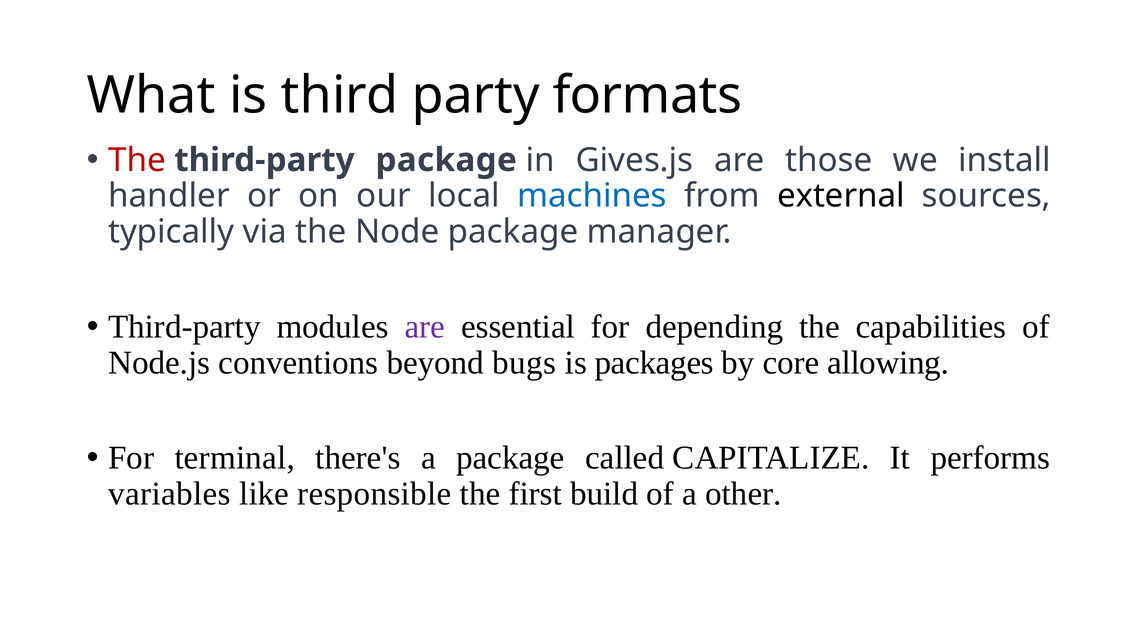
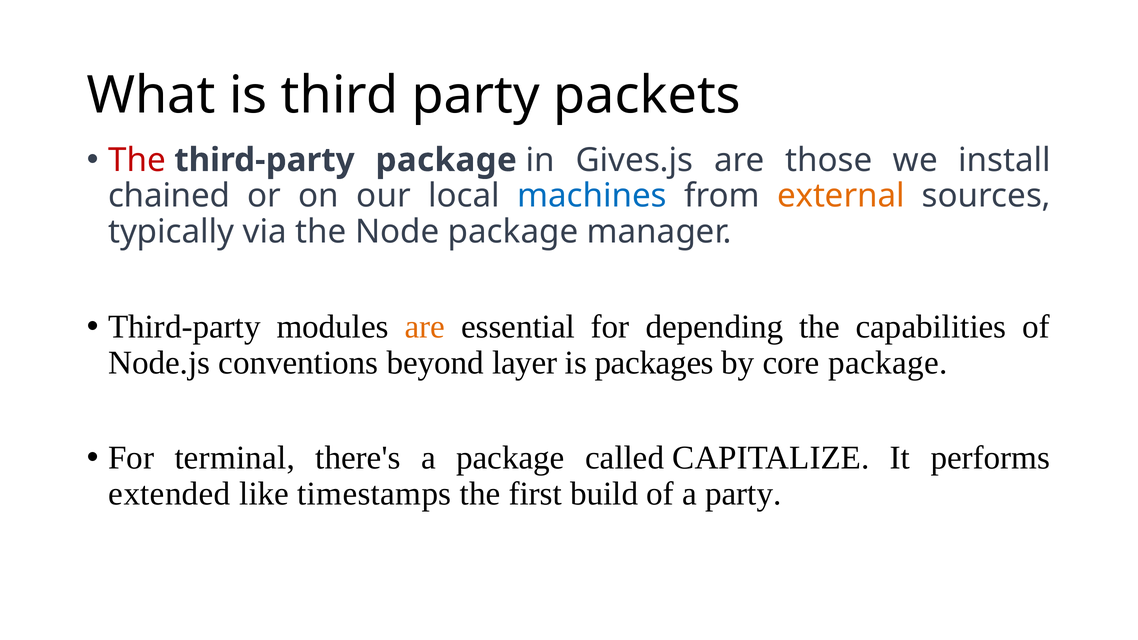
formats: formats -> packets
handler: handler -> chained
external colour: black -> orange
are at (425, 327) colour: purple -> orange
bugs: bugs -> layer
core allowing: allowing -> package
variables: variables -> extended
responsible: responsible -> timestamps
a other: other -> party
